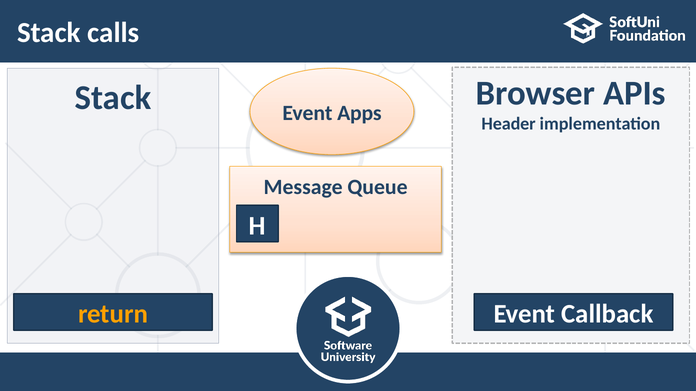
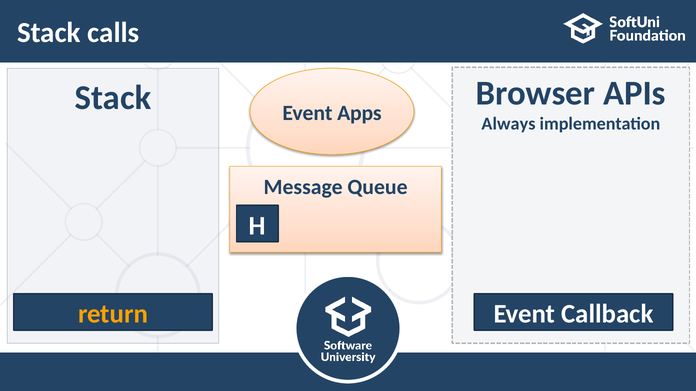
Header: Header -> Always
